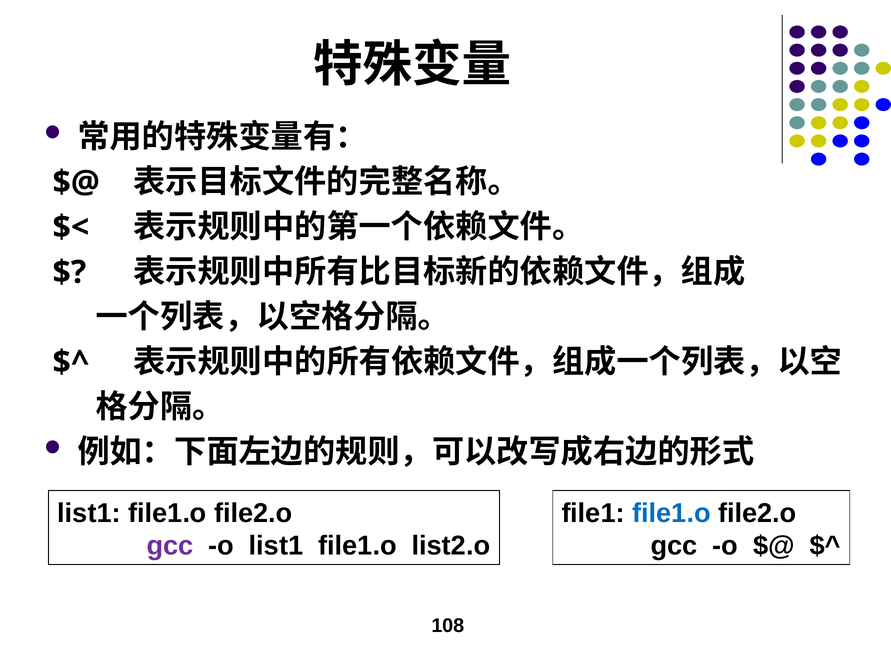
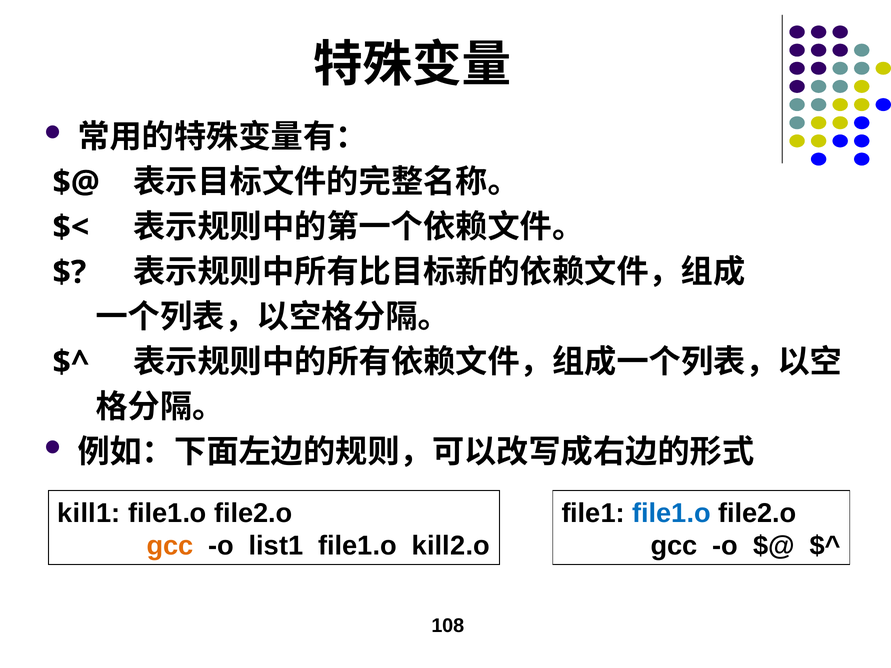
list1 at (89, 513): list1 -> kill1
gcc at (170, 546) colour: purple -> orange
list2.o: list2.o -> kill2.o
